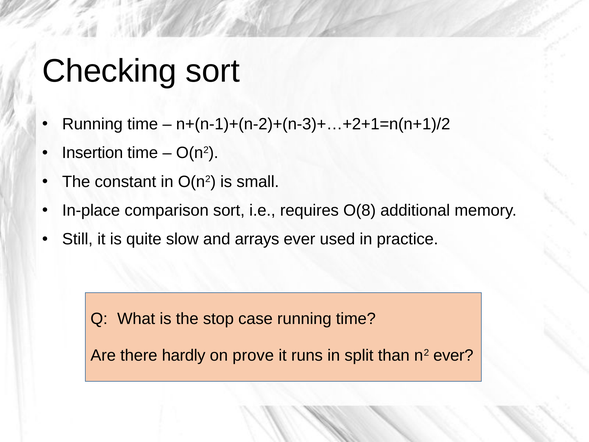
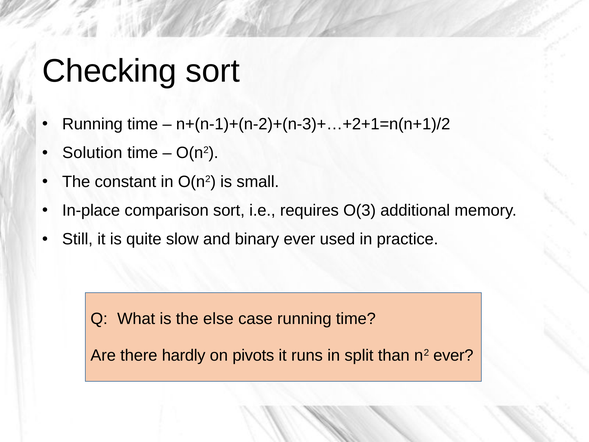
Insertion: Insertion -> Solution
O(8: O(8 -> O(3
arrays: arrays -> binary
stop: stop -> else
prove: prove -> pivots
